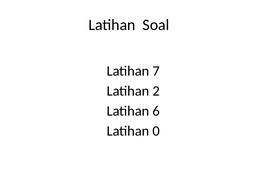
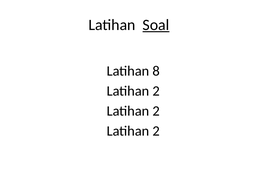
Soal underline: none -> present
7: 7 -> 8
6 at (156, 111): 6 -> 2
0 at (156, 131): 0 -> 2
